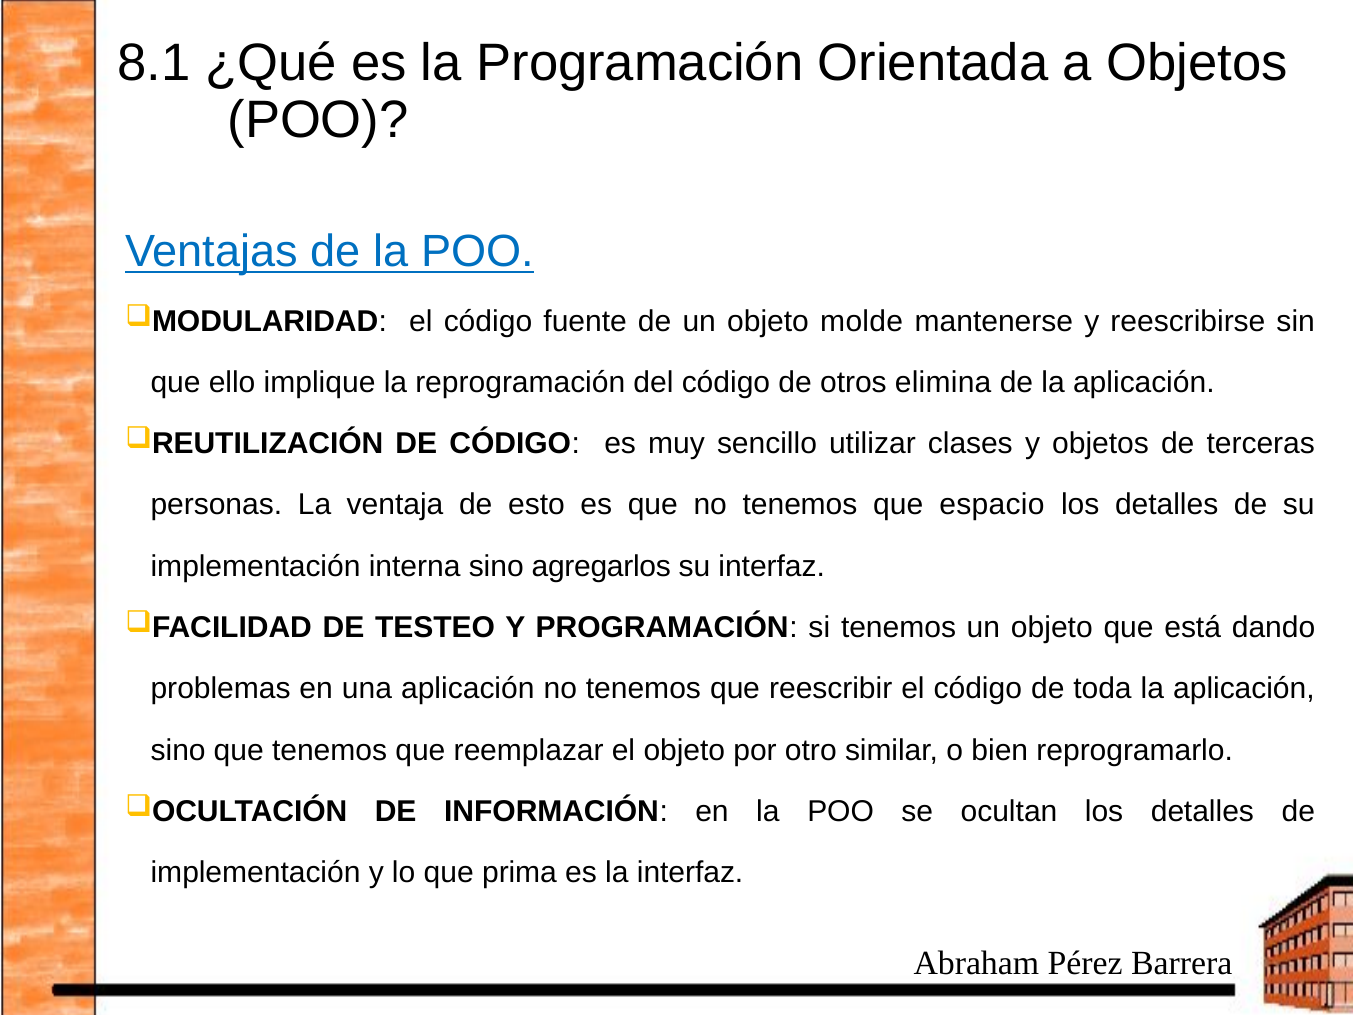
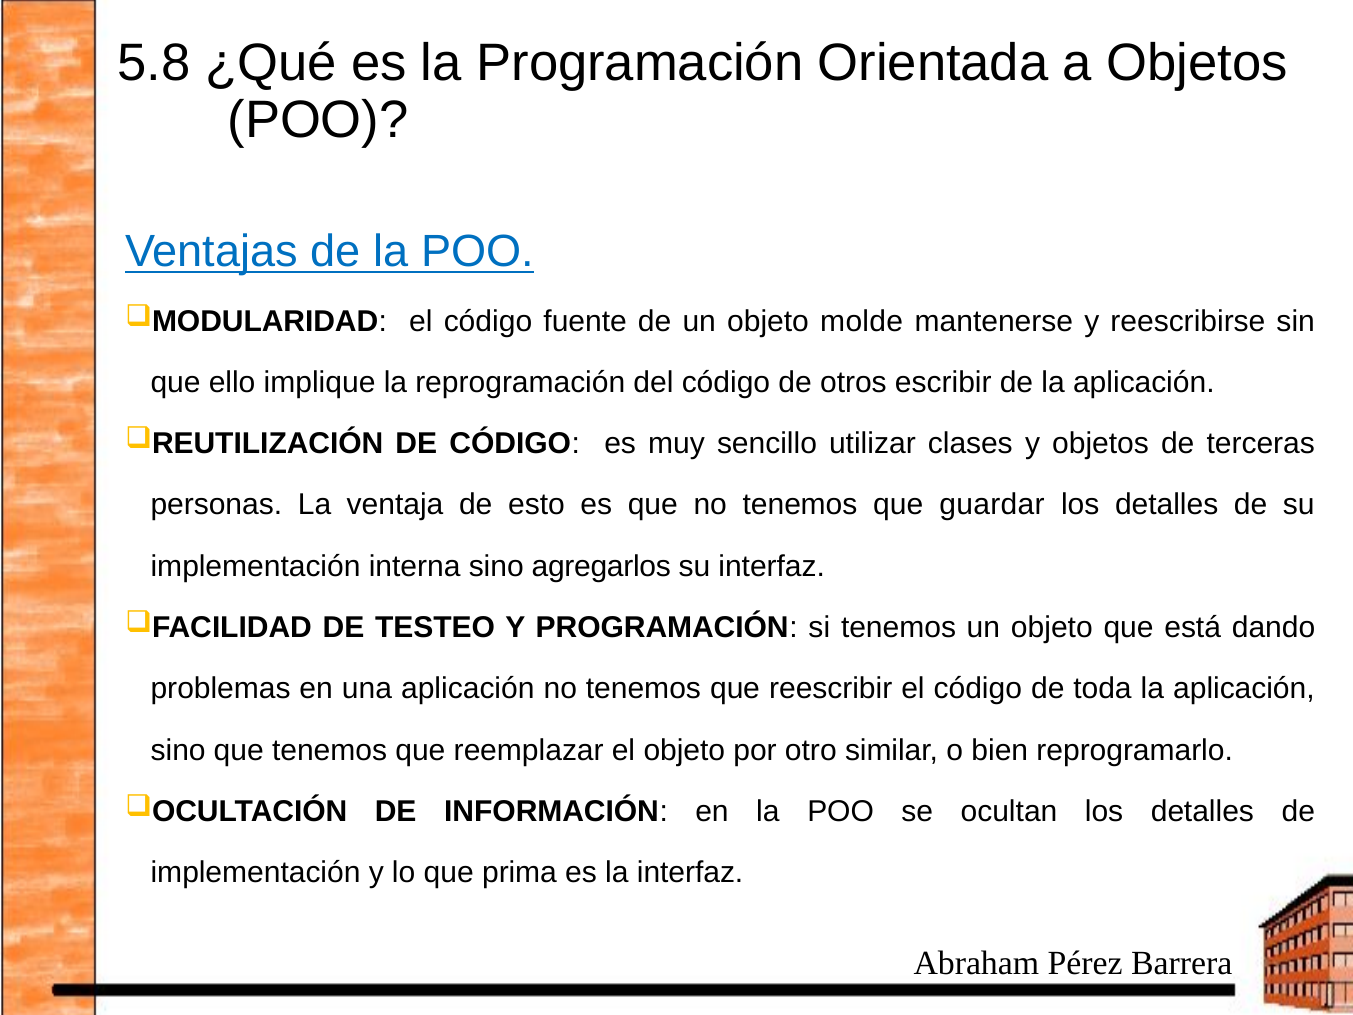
8.1: 8.1 -> 5.8
elimina: elimina -> escribir
espacio: espacio -> guardar
